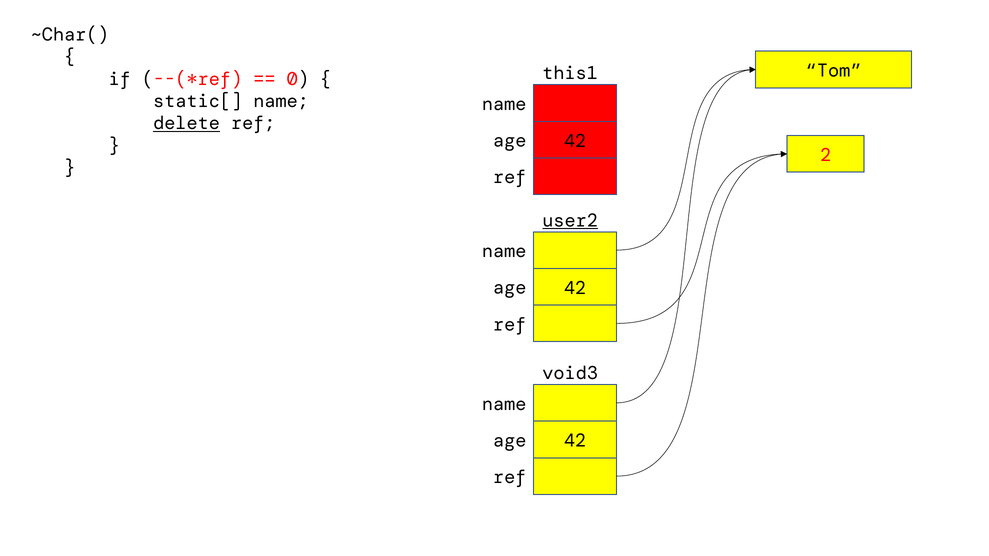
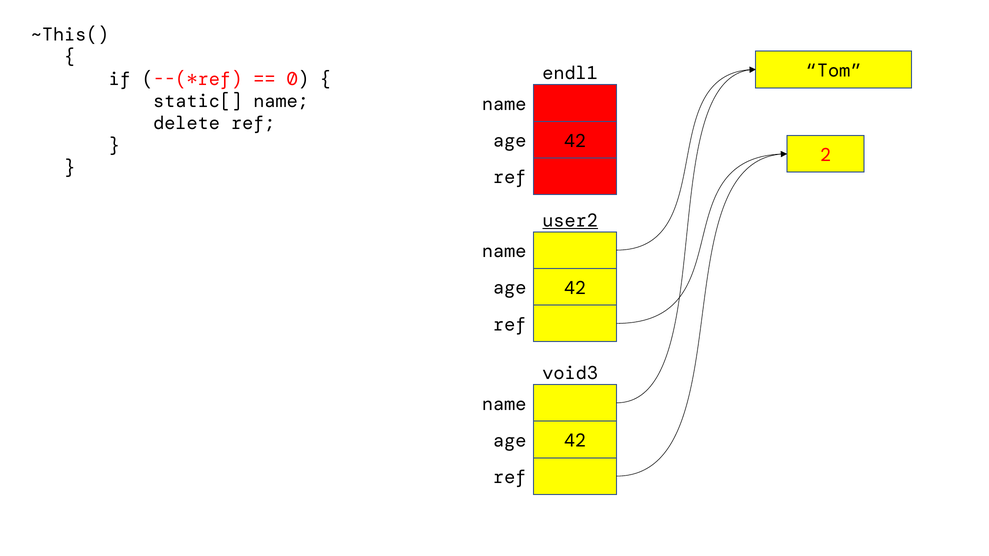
~Char(: ~Char( -> ~This(
this1: this1 -> endl1
delete underline: present -> none
